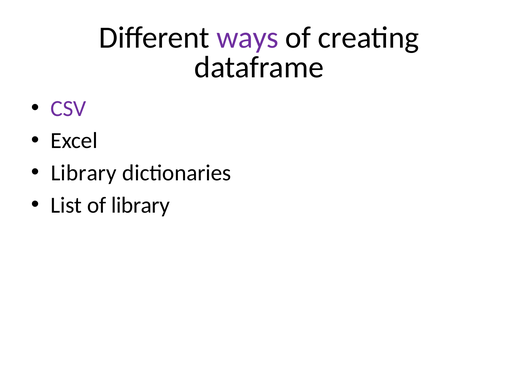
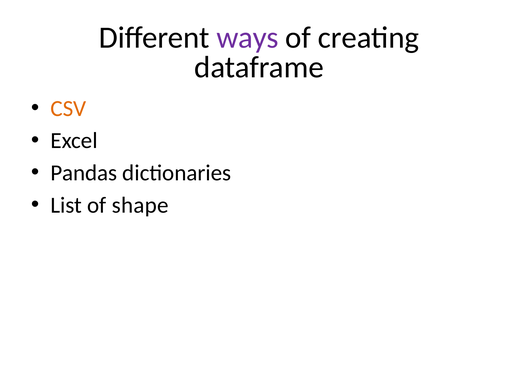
CSV colour: purple -> orange
Library at (84, 173): Library -> Pandas
of library: library -> shape
